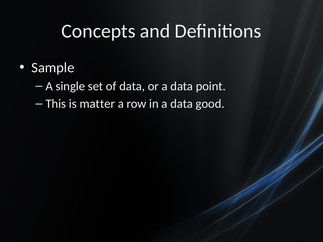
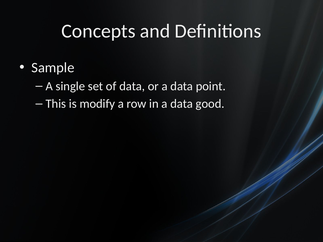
matter: matter -> modify
